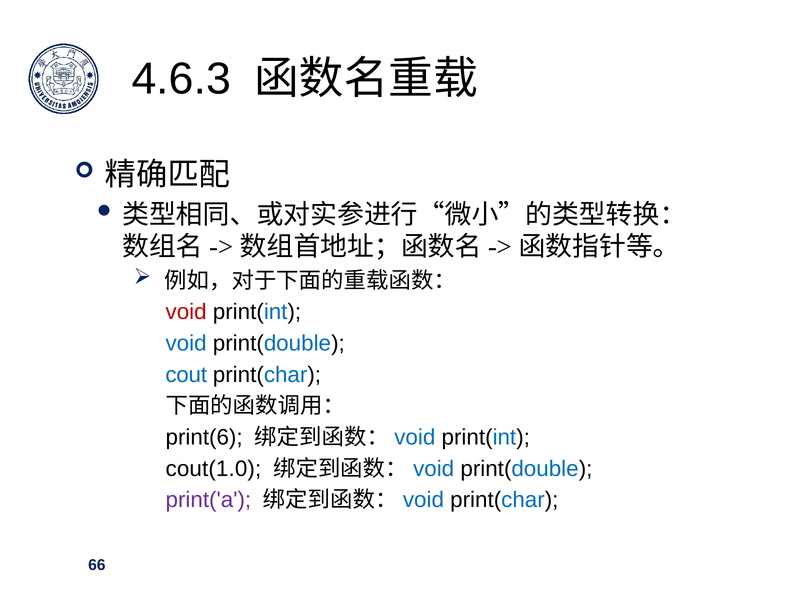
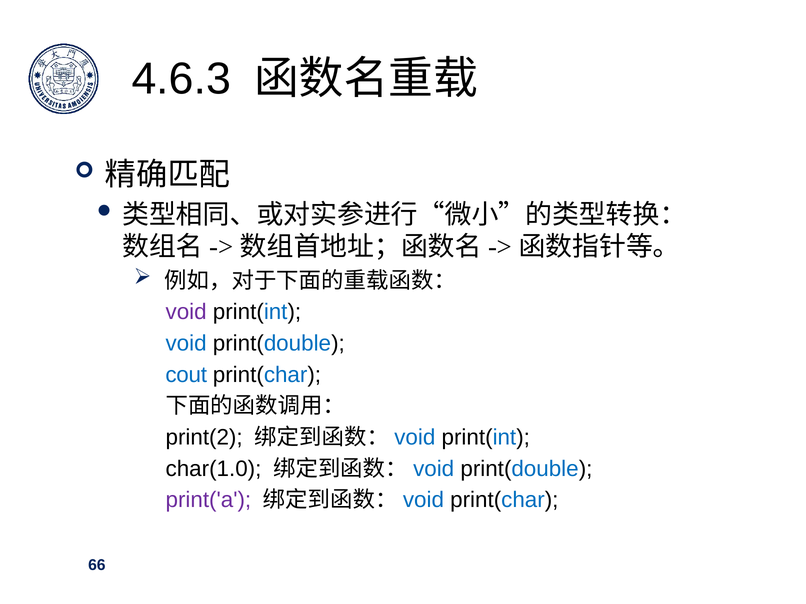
void at (186, 312) colour: red -> purple
print(6: print(6 -> print(2
cout(1.0: cout(1.0 -> char(1.0
